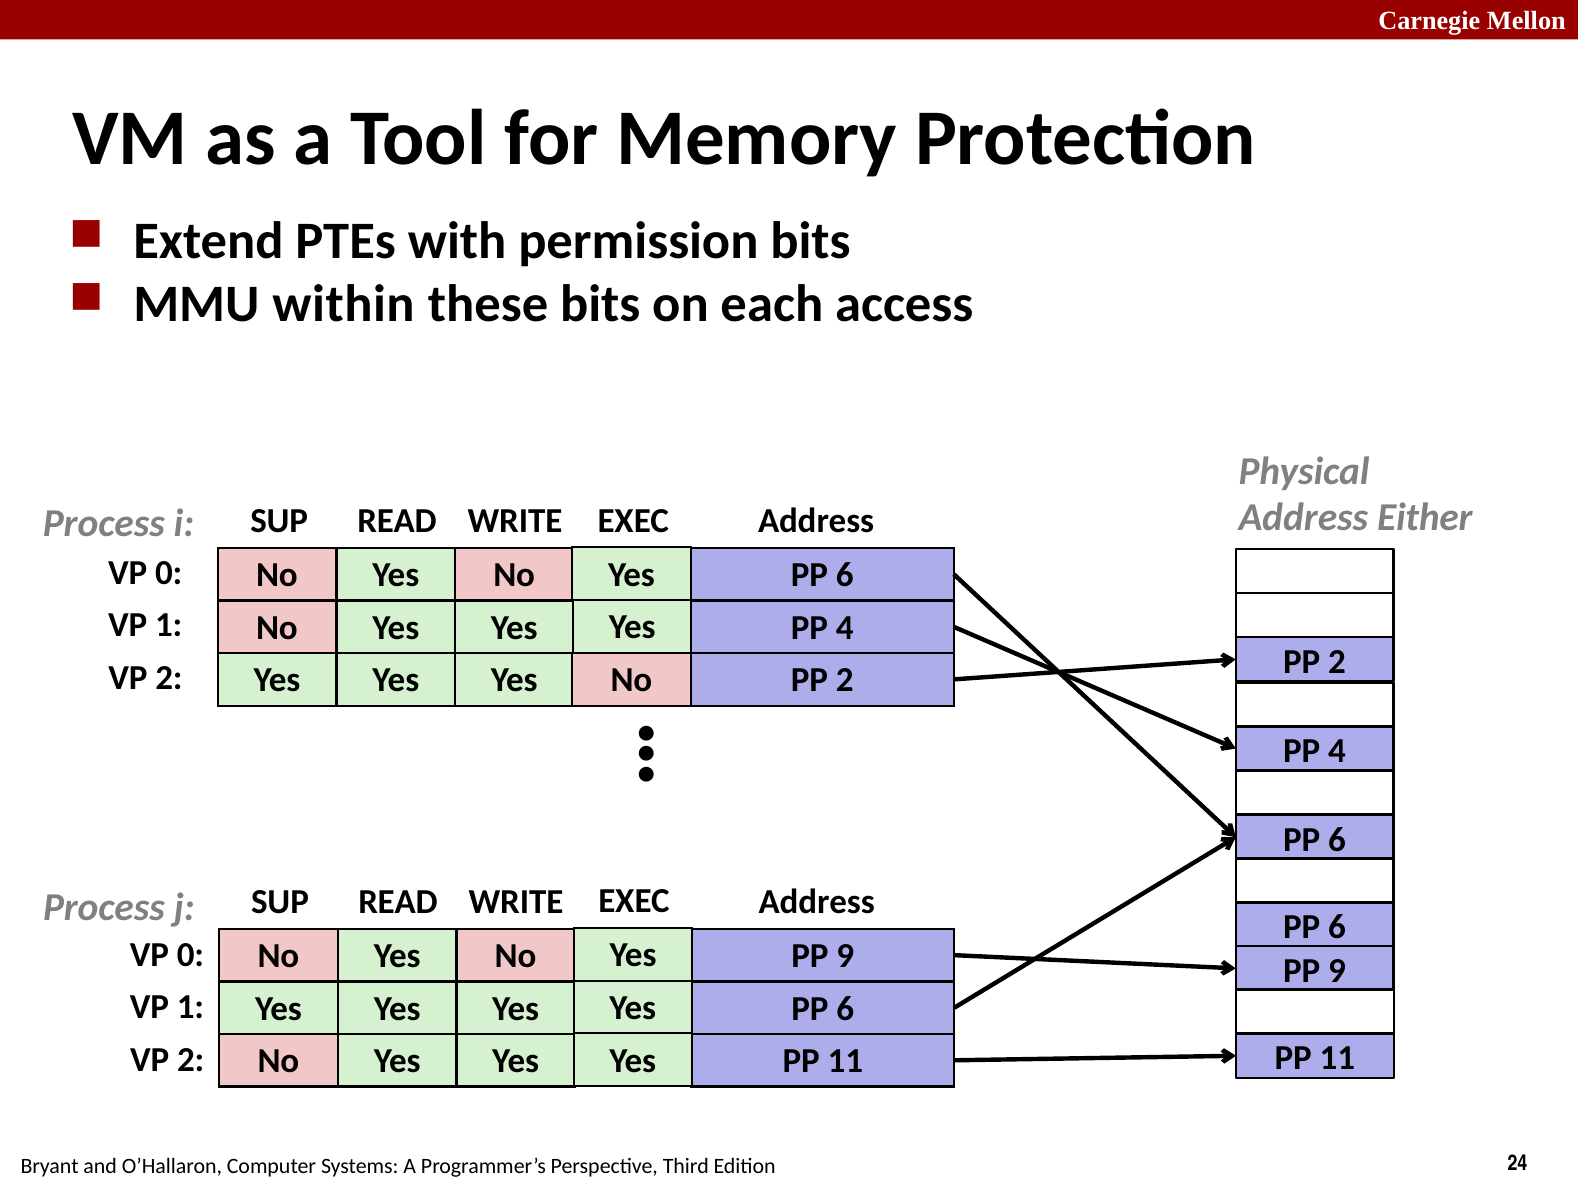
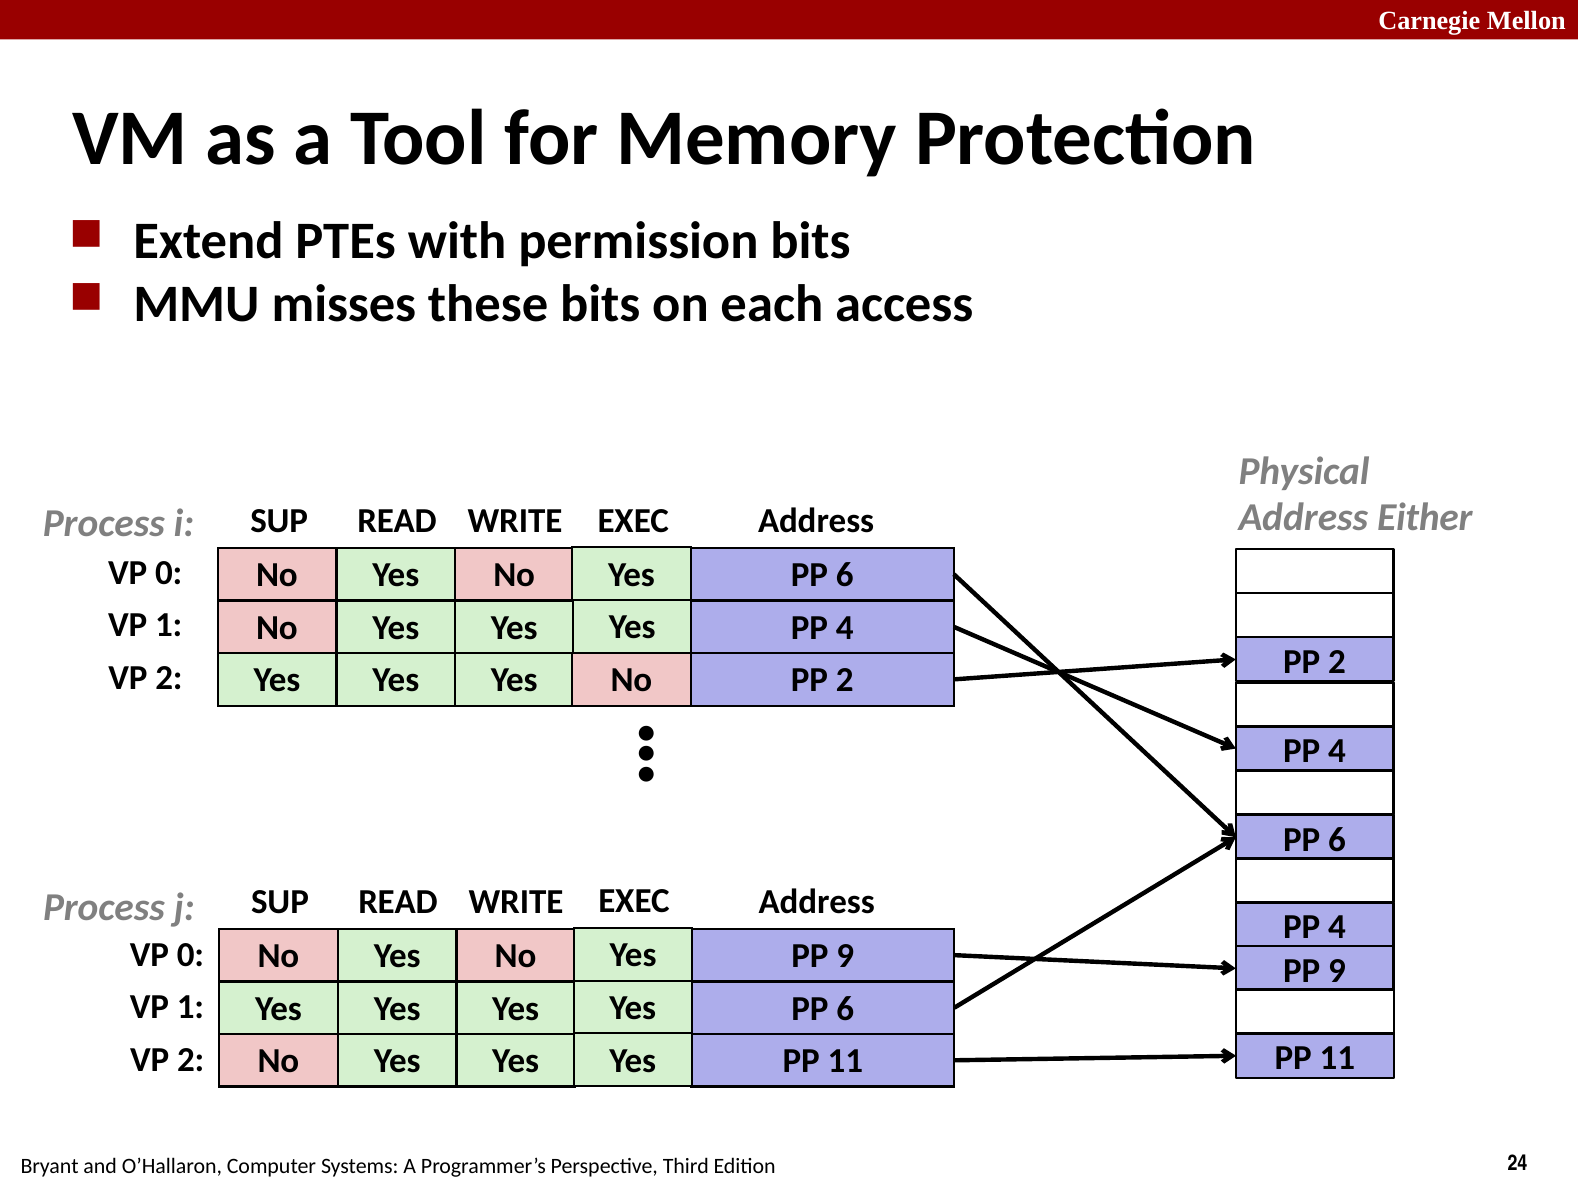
within: within -> misses
6 at (1337, 927): 6 -> 4
